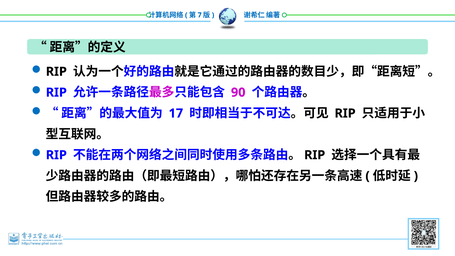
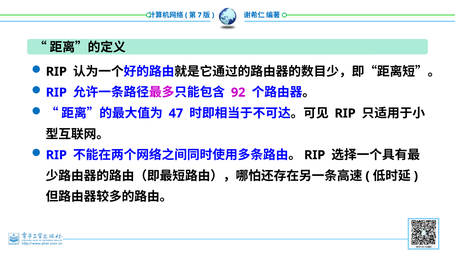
90: 90 -> 92
17: 17 -> 47
